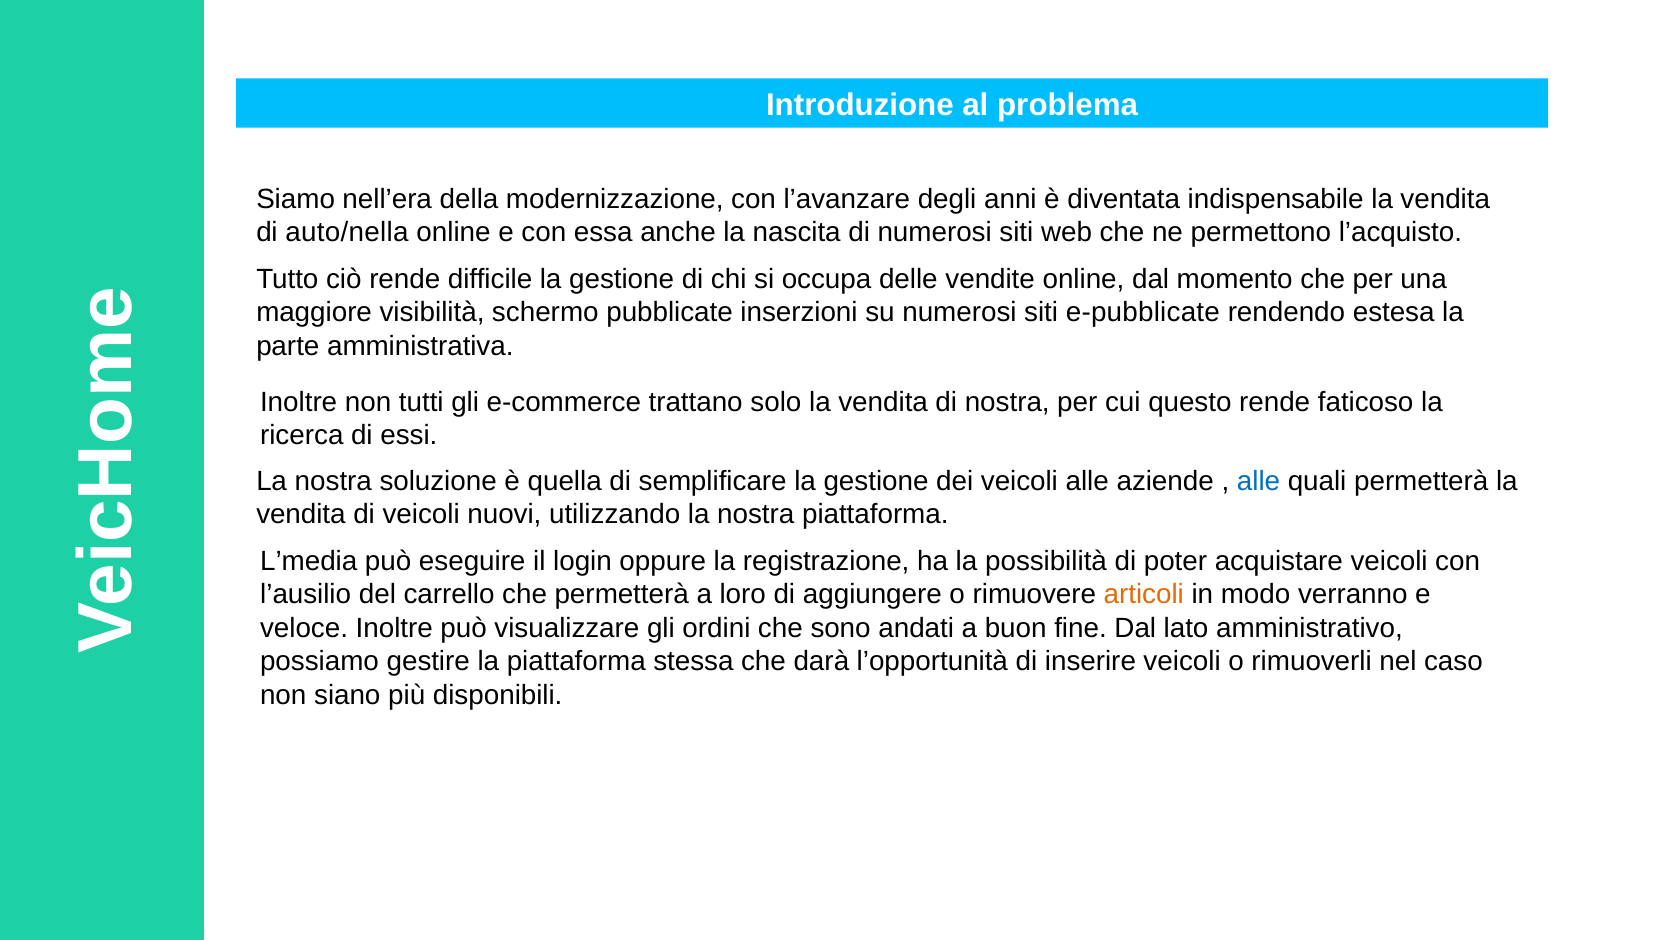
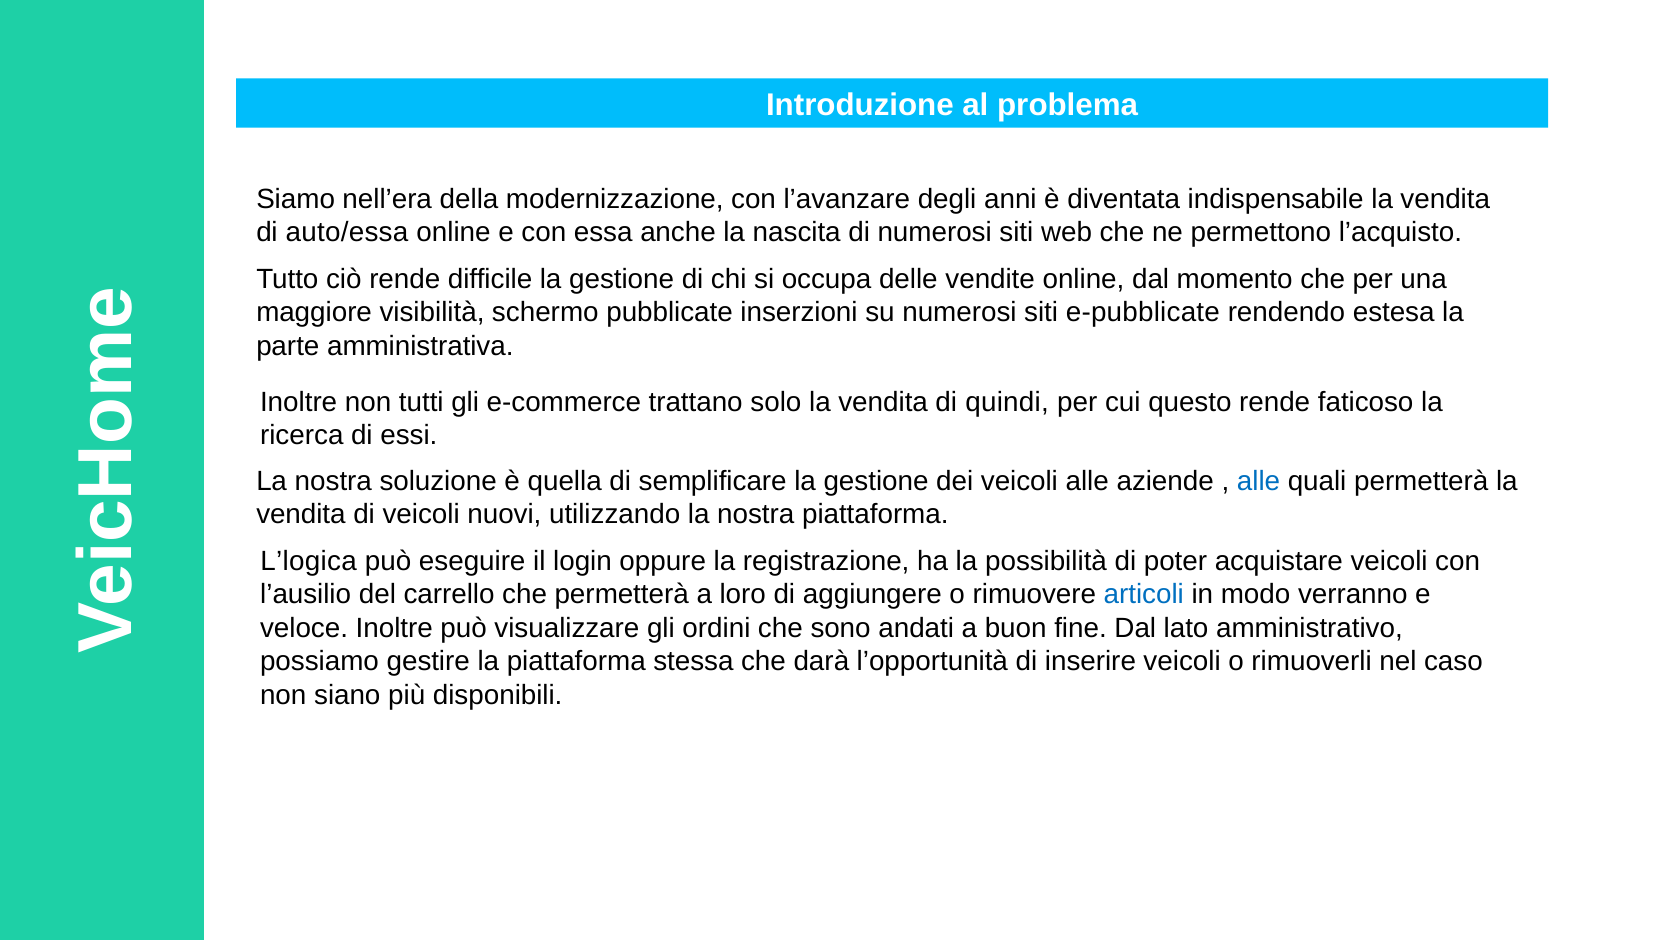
auto/nella: auto/nella -> auto/essa
di nostra: nostra -> quindi
L’media: L’media -> L’logica
articoli colour: orange -> blue
